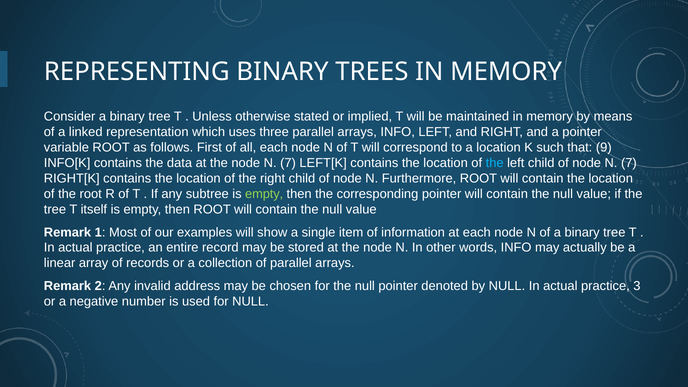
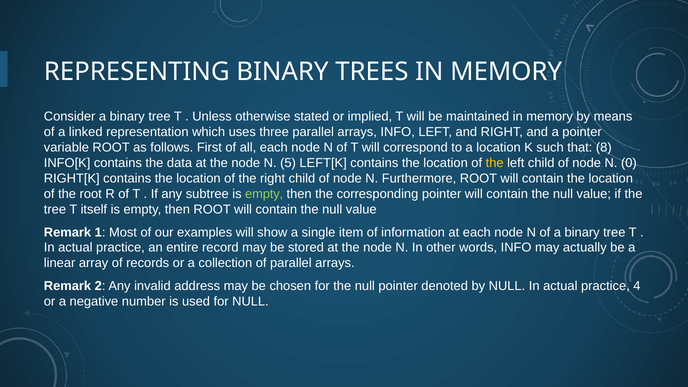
9: 9 -> 8
the node N 7: 7 -> 5
the at (495, 163) colour: light blue -> yellow
of node N 7: 7 -> 0
3: 3 -> 4
